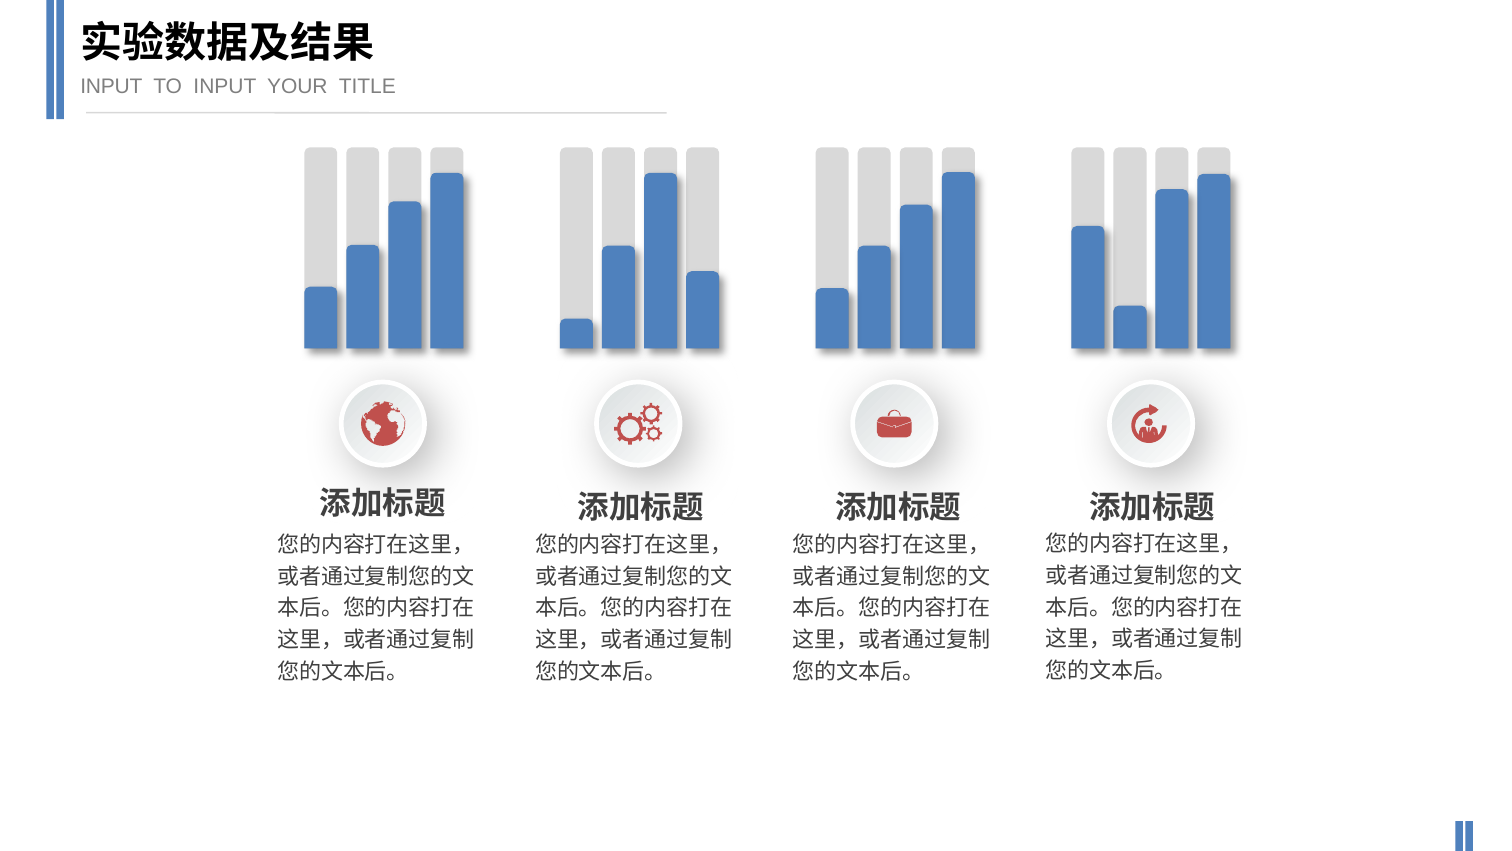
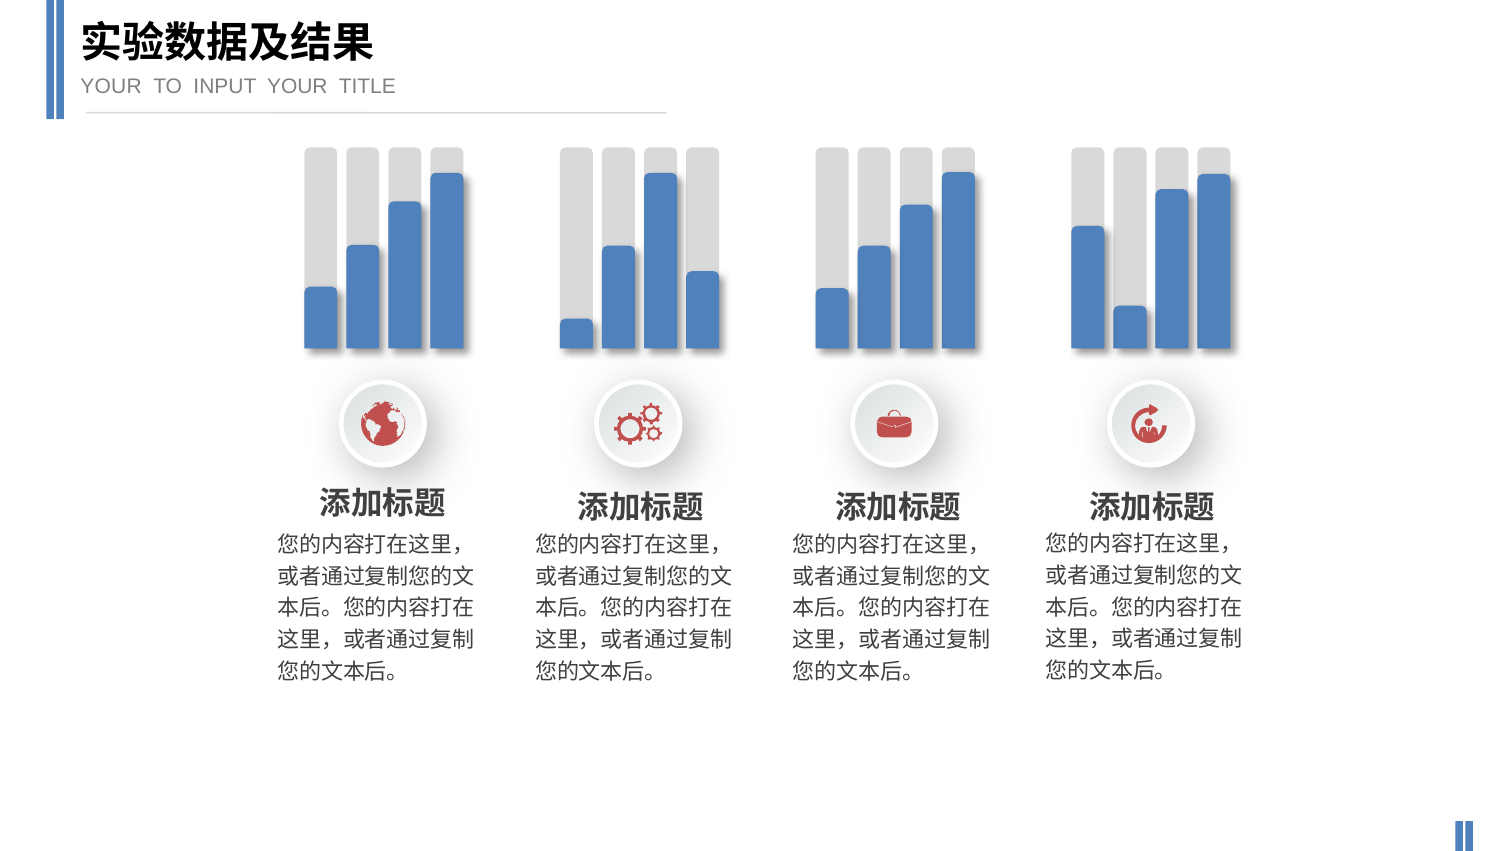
INPUT at (111, 87): INPUT -> YOUR
